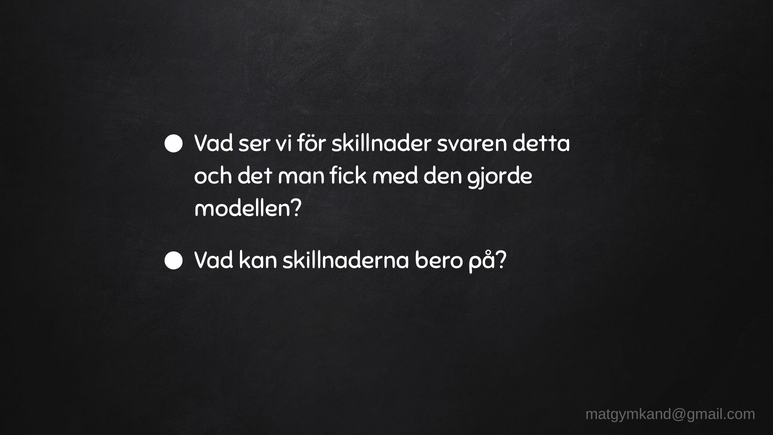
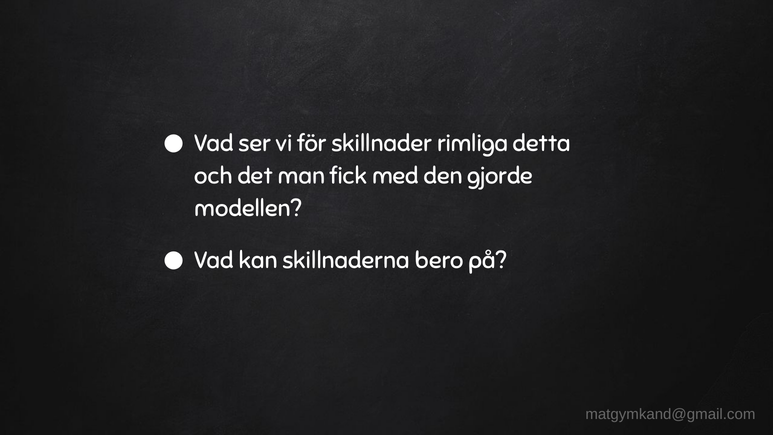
svaren: svaren -> rimliga
